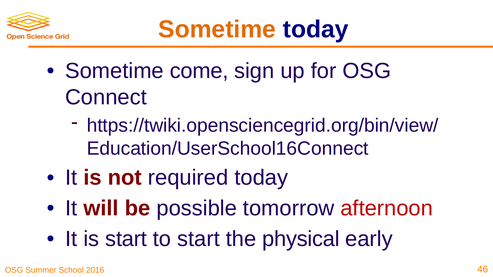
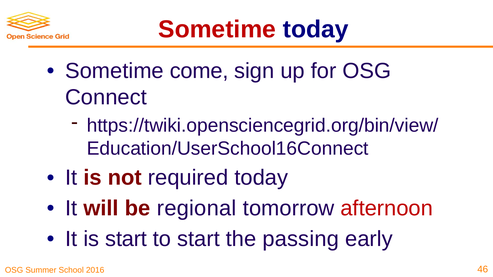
Sometime at (217, 29) colour: orange -> red
possible: possible -> regional
physical: physical -> passing
